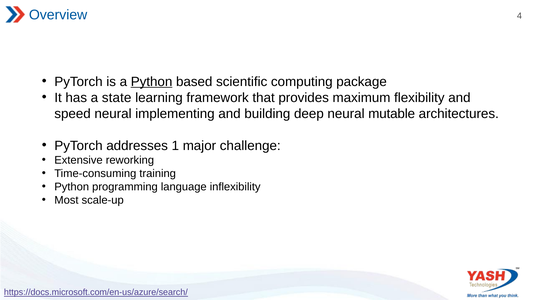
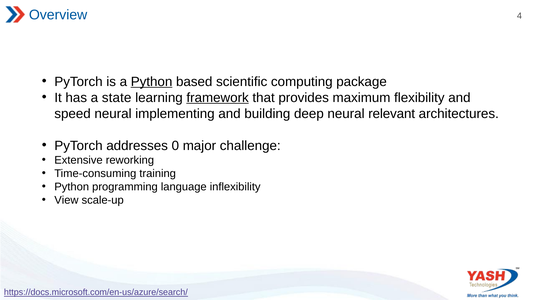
framework underline: none -> present
mutable: mutable -> relevant
1: 1 -> 0
Most: Most -> View
